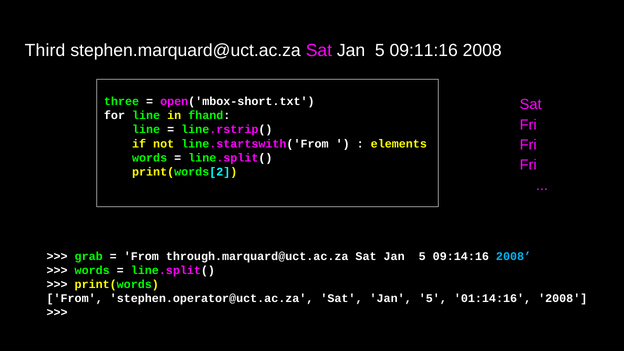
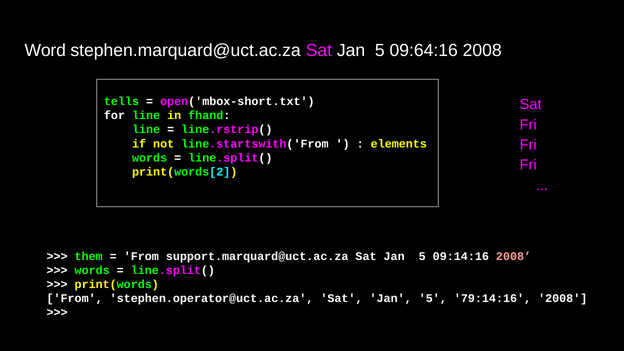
Third: Third -> Word
09:11:16: 09:11:16 -> 09:64:16
three: three -> tells
grab: grab -> them
through.marquard@uct.ac.za: through.marquard@uct.ac.za -> support.marquard@uct.ac.za
2008 at (514, 256) colour: light blue -> pink
01:14:16: 01:14:16 -> 79:14:16
